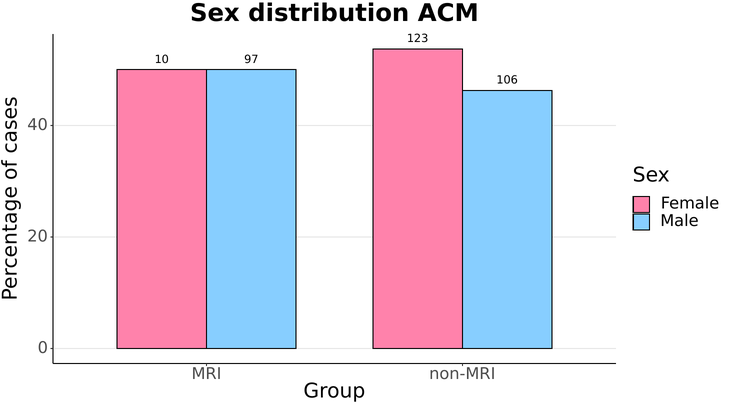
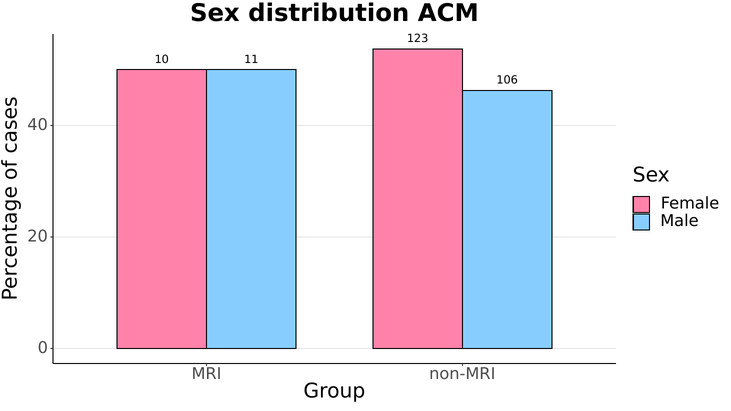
97: 97 -> 11
